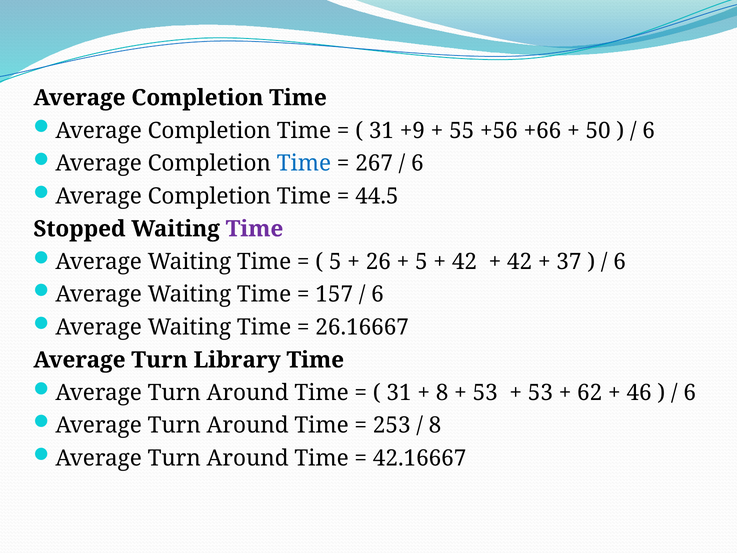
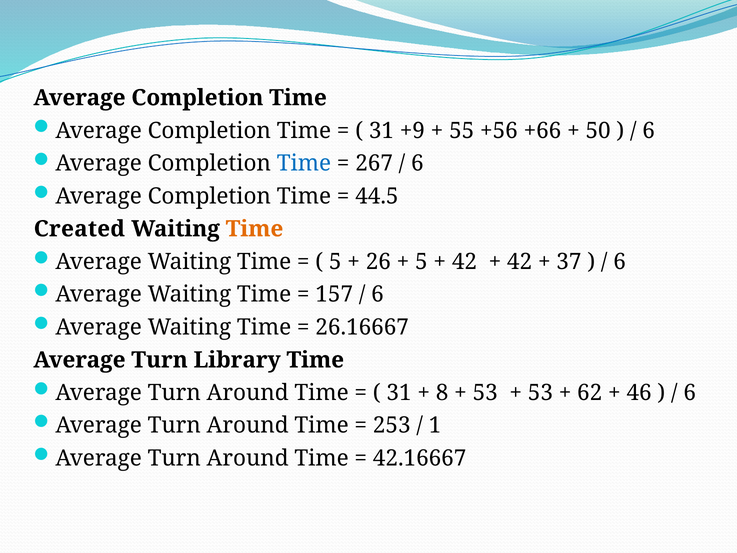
Stopped: Stopped -> Created
Time at (255, 229) colour: purple -> orange
8 at (435, 425): 8 -> 1
